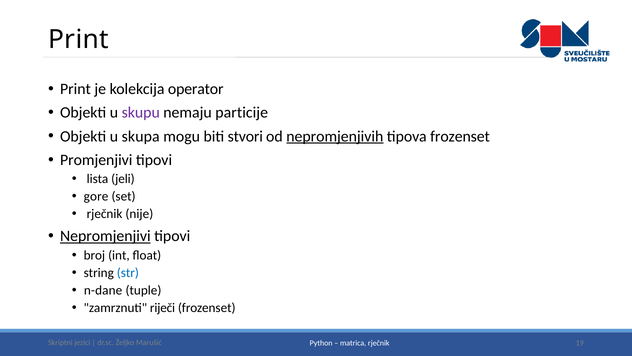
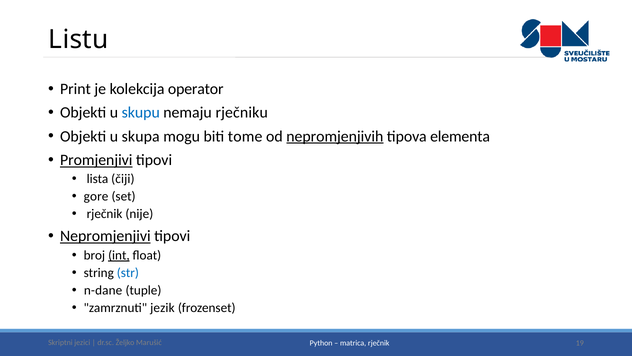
Print at (79, 39): Print -> Listu
skupu colour: purple -> blue
particije: particije -> rječniku
stvori: stvori -> tome
tipova frozenset: frozenset -> elementa
Promjenjivi underline: none -> present
jeli: jeli -> čiji
int underline: none -> present
riječi: riječi -> jezik
